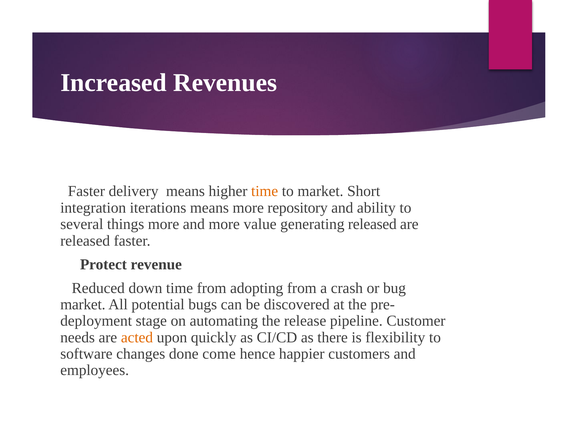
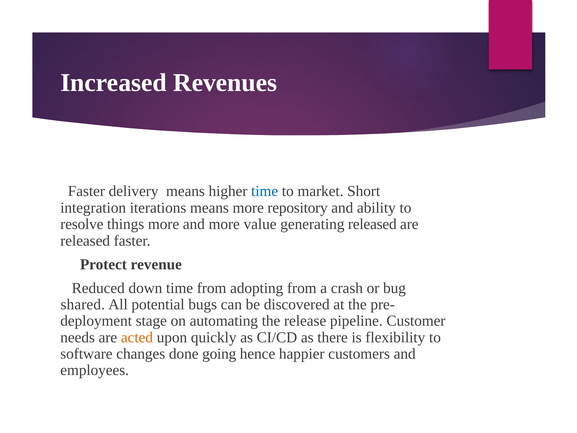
time at (265, 191) colour: orange -> blue
several: several -> resolve
market at (83, 304): market -> shared
come: come -> going
